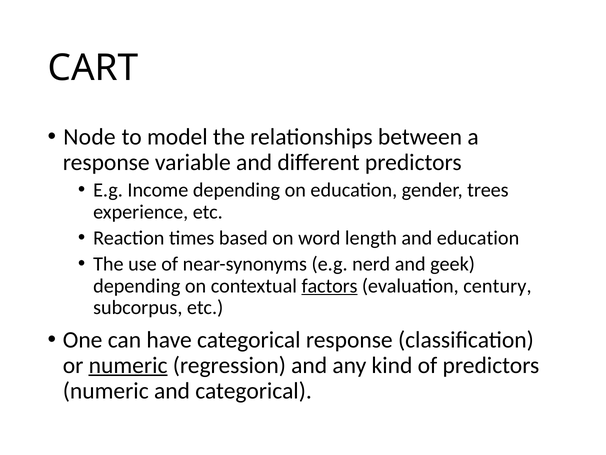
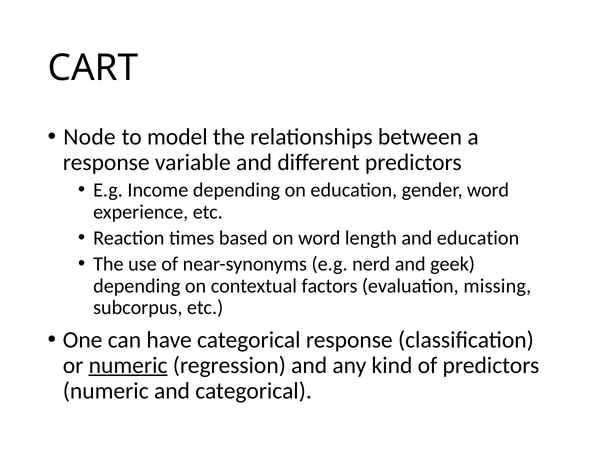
gender trees: trees -> word
factors underline: present -> none
century: century -> missing
